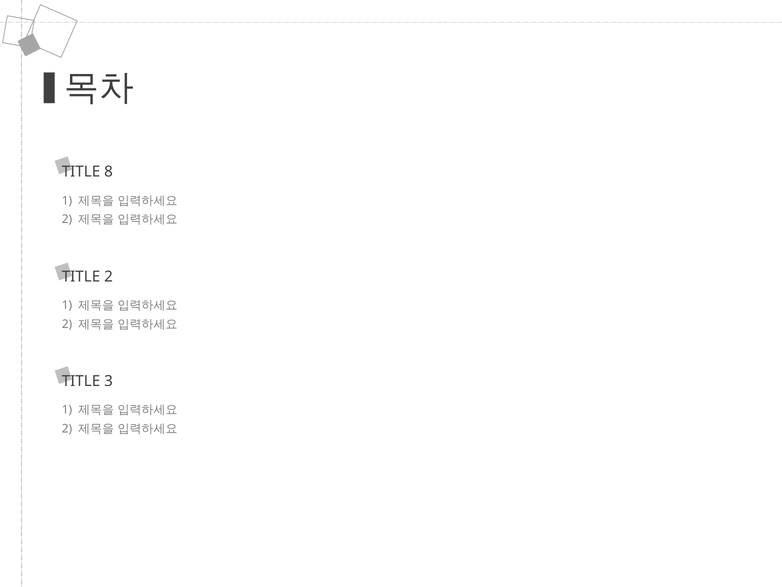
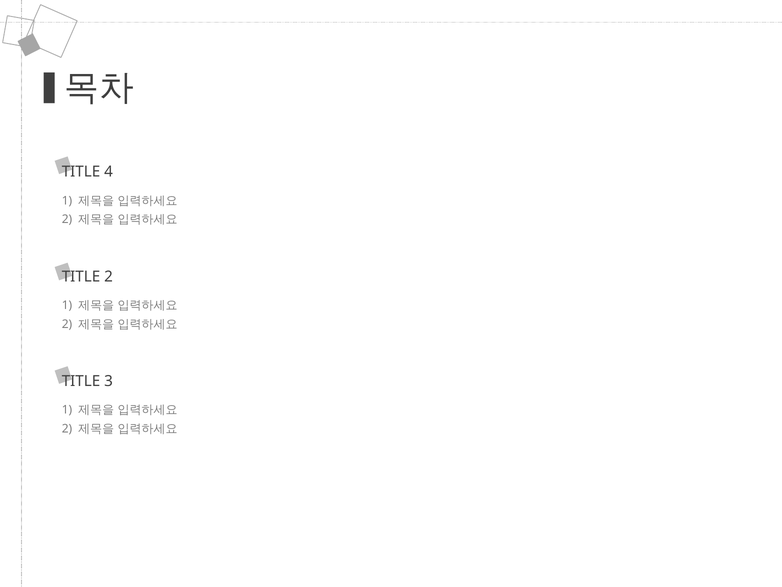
8: 8 -> 4
